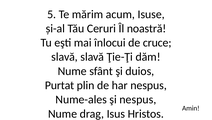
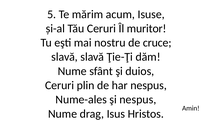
noastră: noastră -> muritor
înlocui: înlocui -> nostru
Purtat at (60, 85): Purtat -> Ceruri
